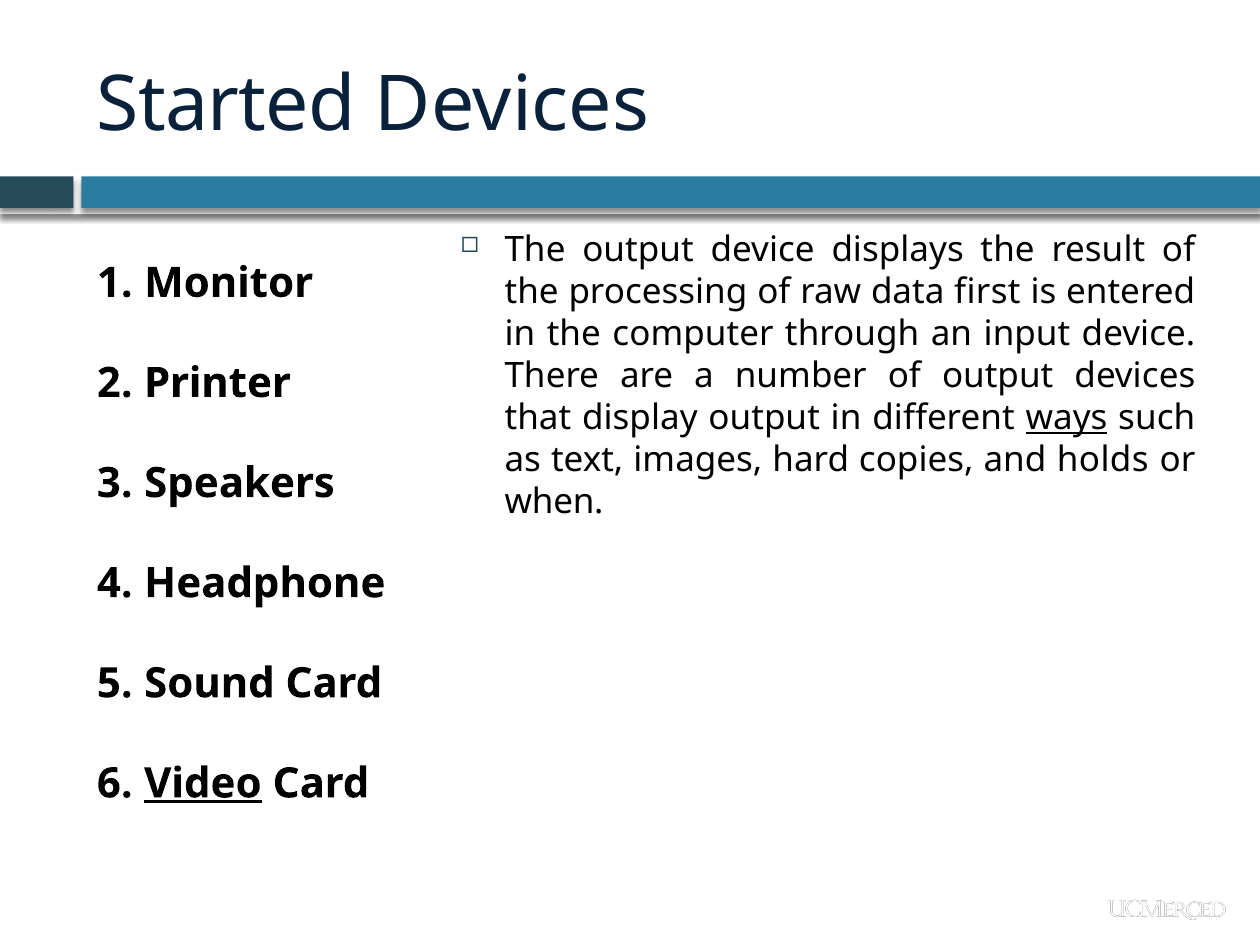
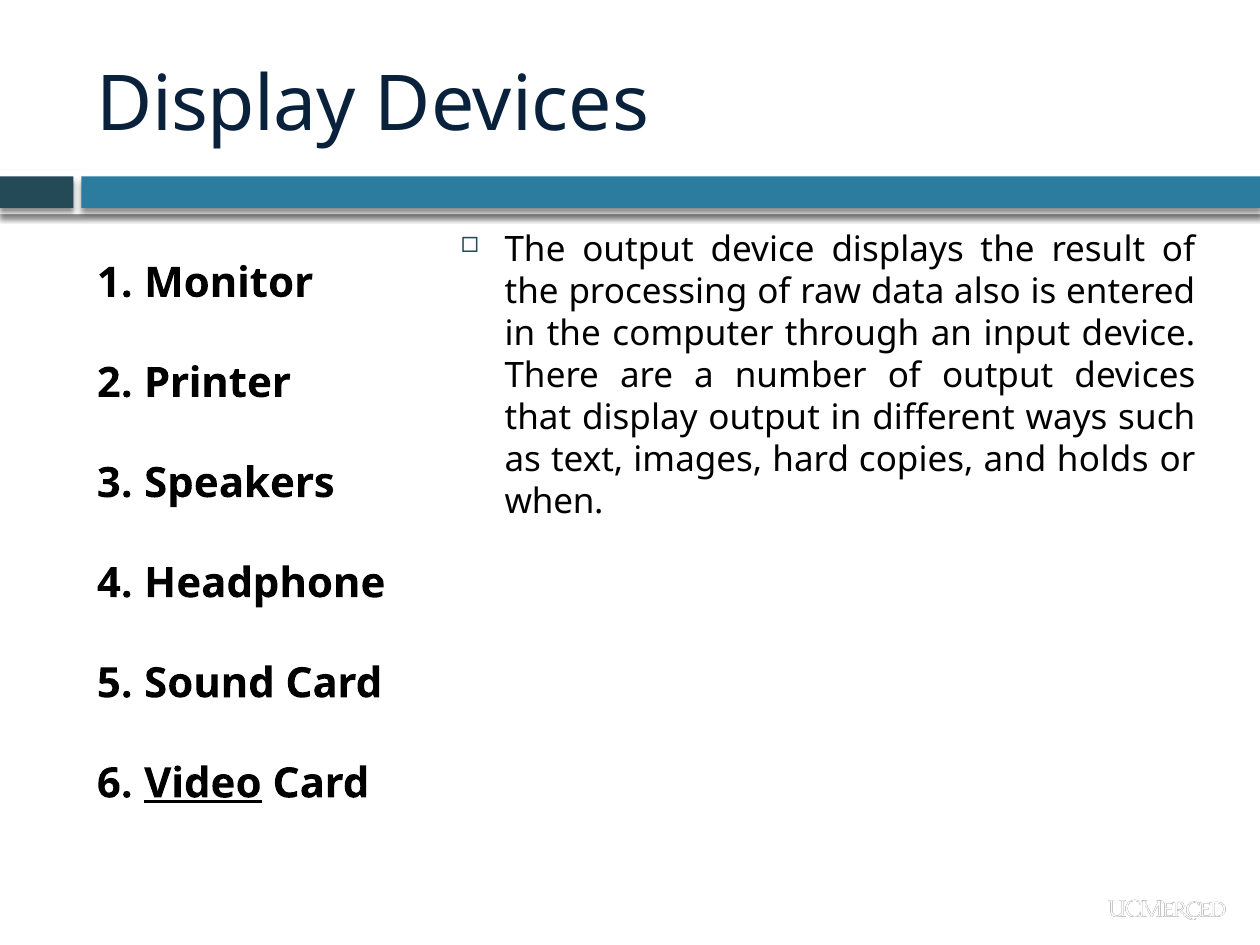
Started at (226, 105): Started -> Display
first: first -> also
ways underline: present -> none
